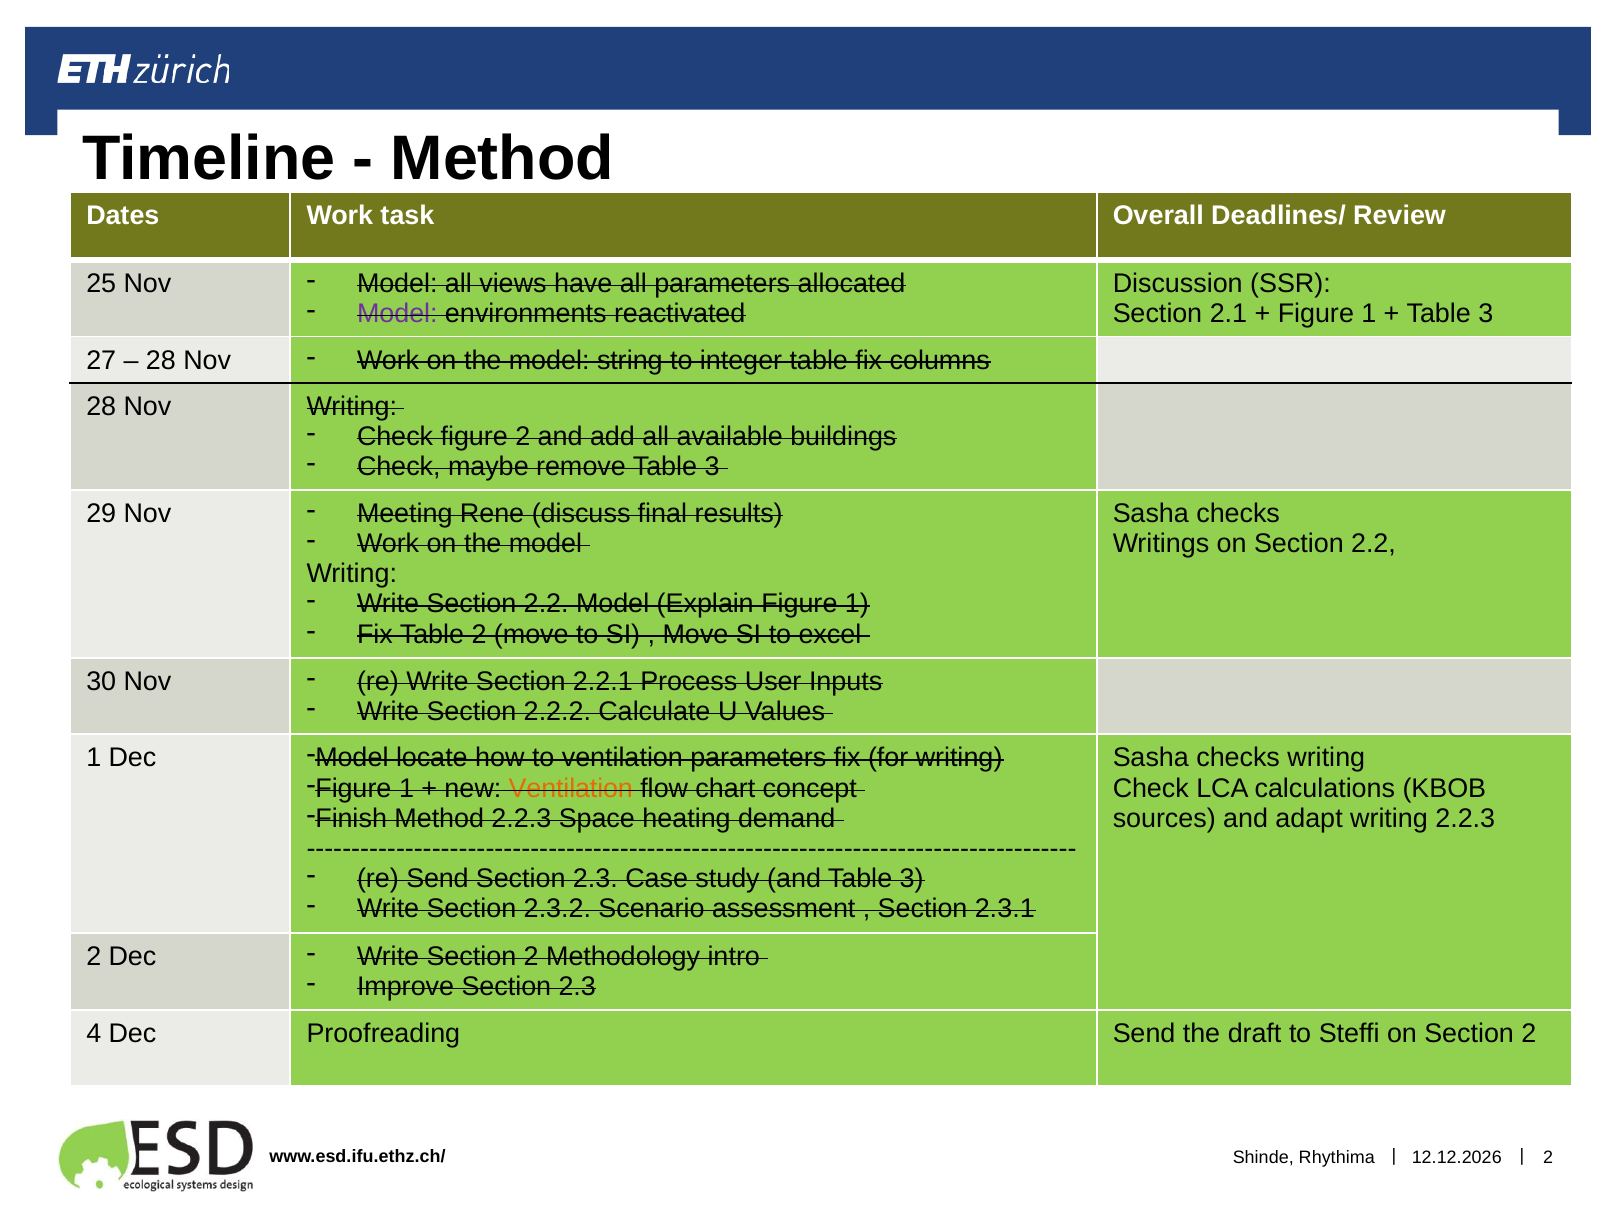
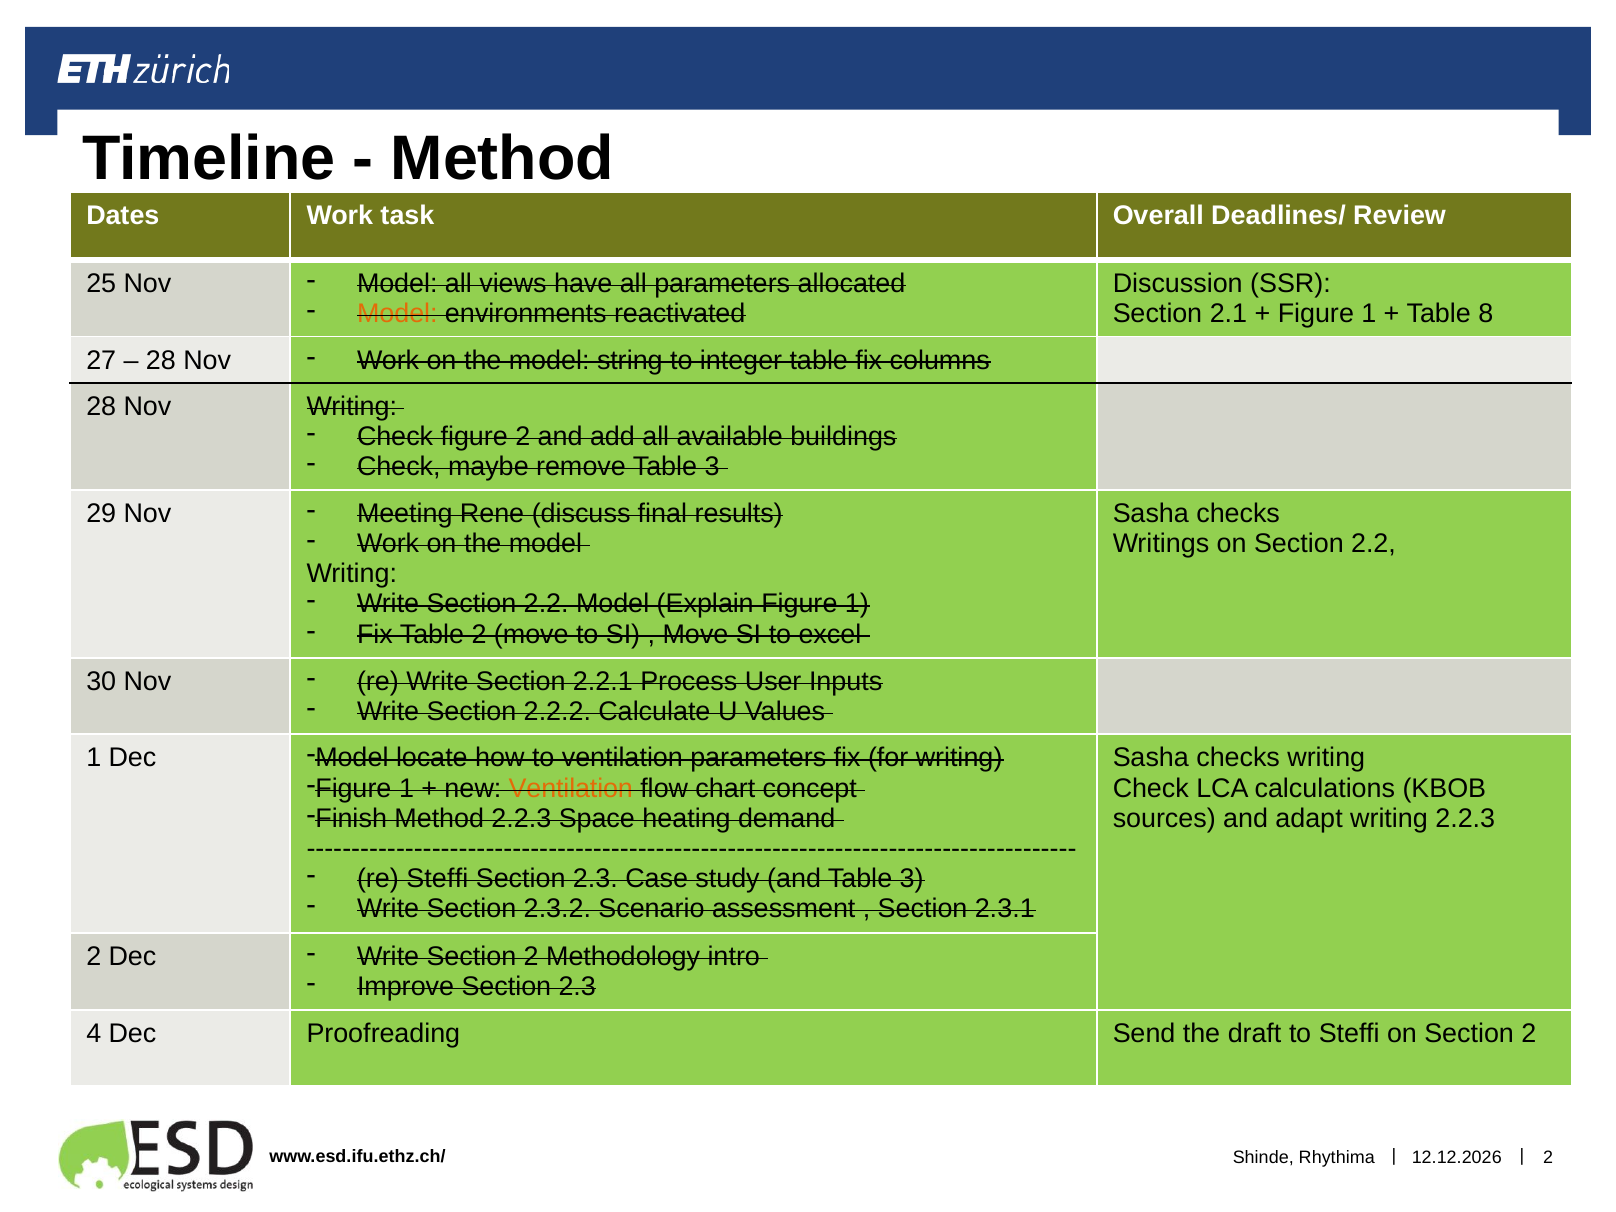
Model at (397, 314) colour: purple -> orange
3 at (1486, 314): 3 -> 8
re Send: Send -> Steffi
